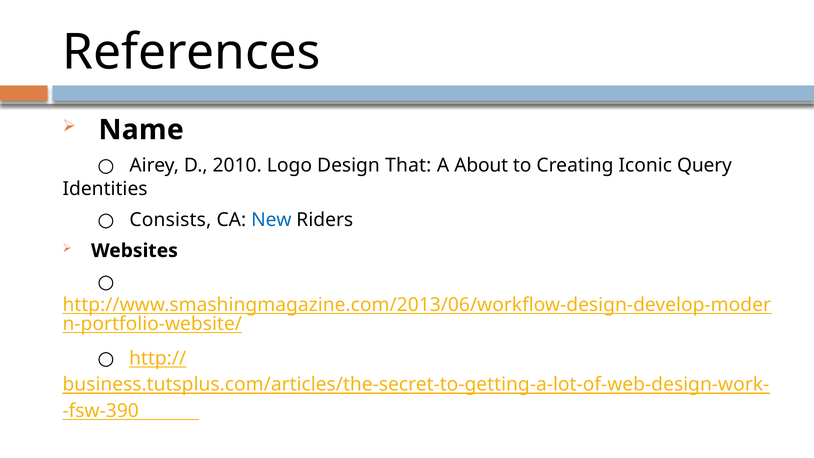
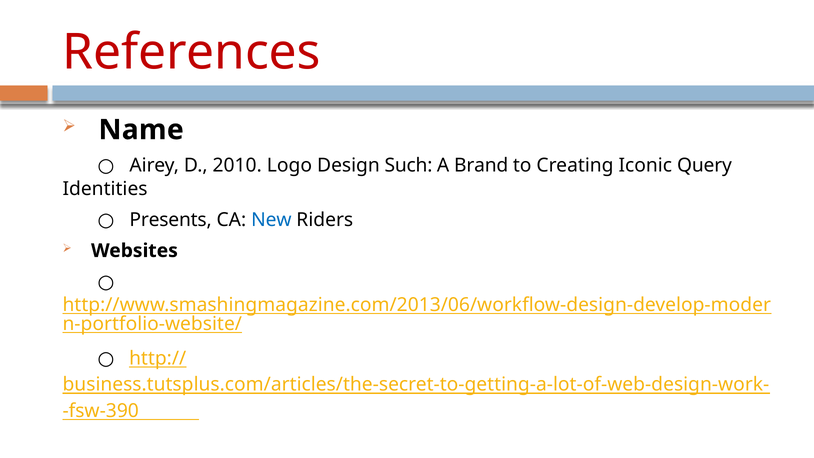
References colour: black -> red
That: That -> Such
About: About -> Brand
Consists: Consists -> Presents
